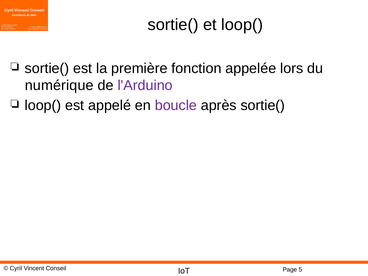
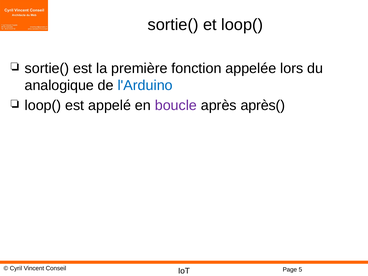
numérique: numérique -> analogique
l'Arduino colour: purple -> blue
après sortie(: sortie( -> après(
